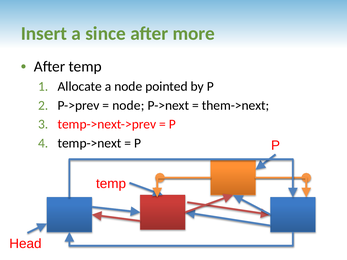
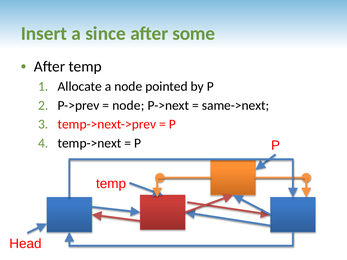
more: more -> some
them->next: them->next -> same->next
